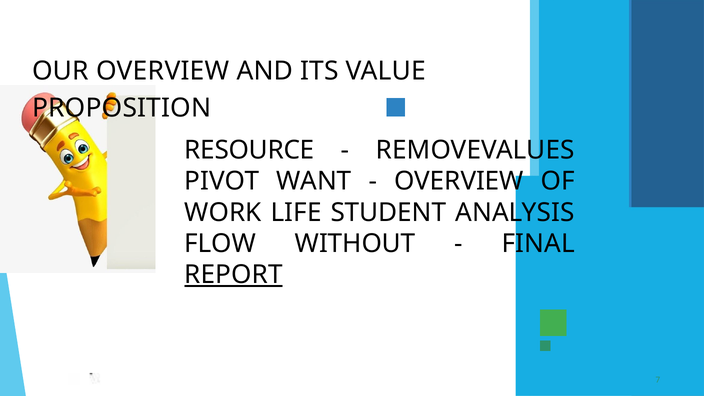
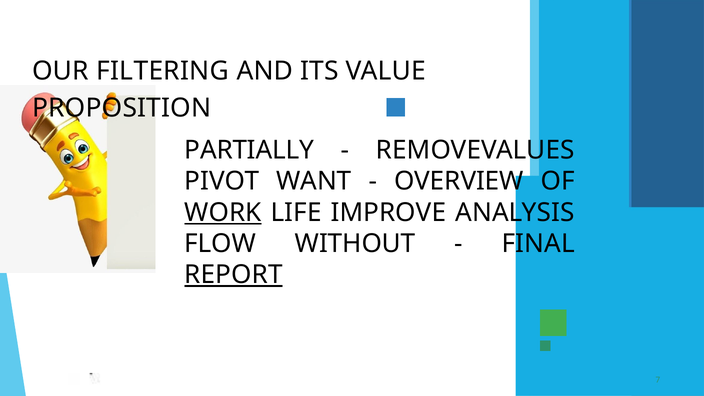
OUR OVERVIEW: OVERVIEW -> FILTERING
RESOURCE: RESOURCE -> PARTIALLY
WORK underline: none -> present
STUDENT: STUDENT -> IMPROVE
